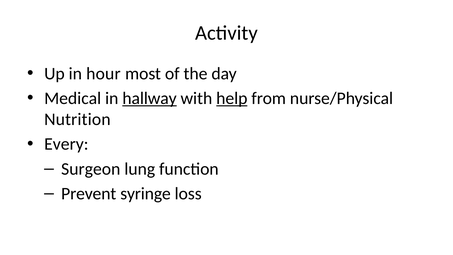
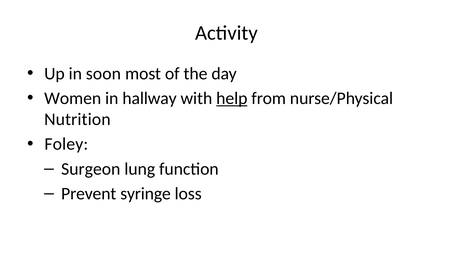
hour: hour -> soon
Medical: Medical -> Women
hallway underline: present -> none
Every: Every -> Foley
